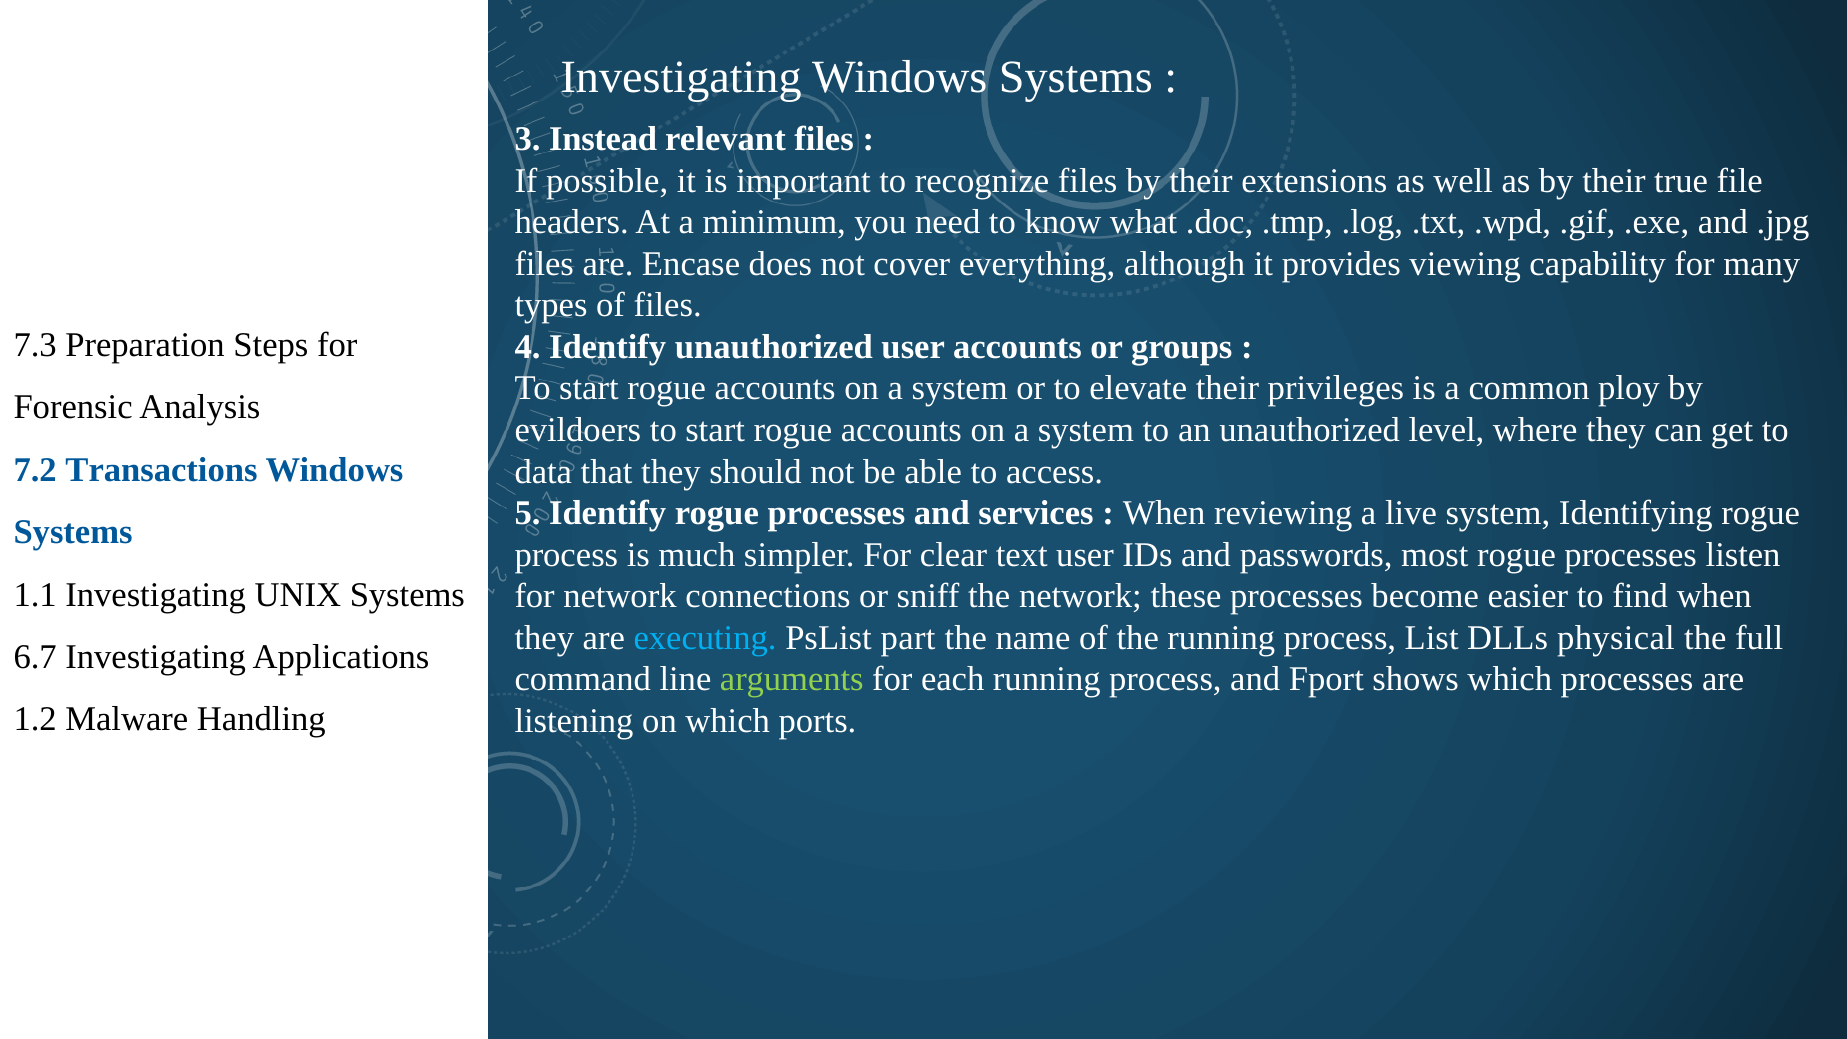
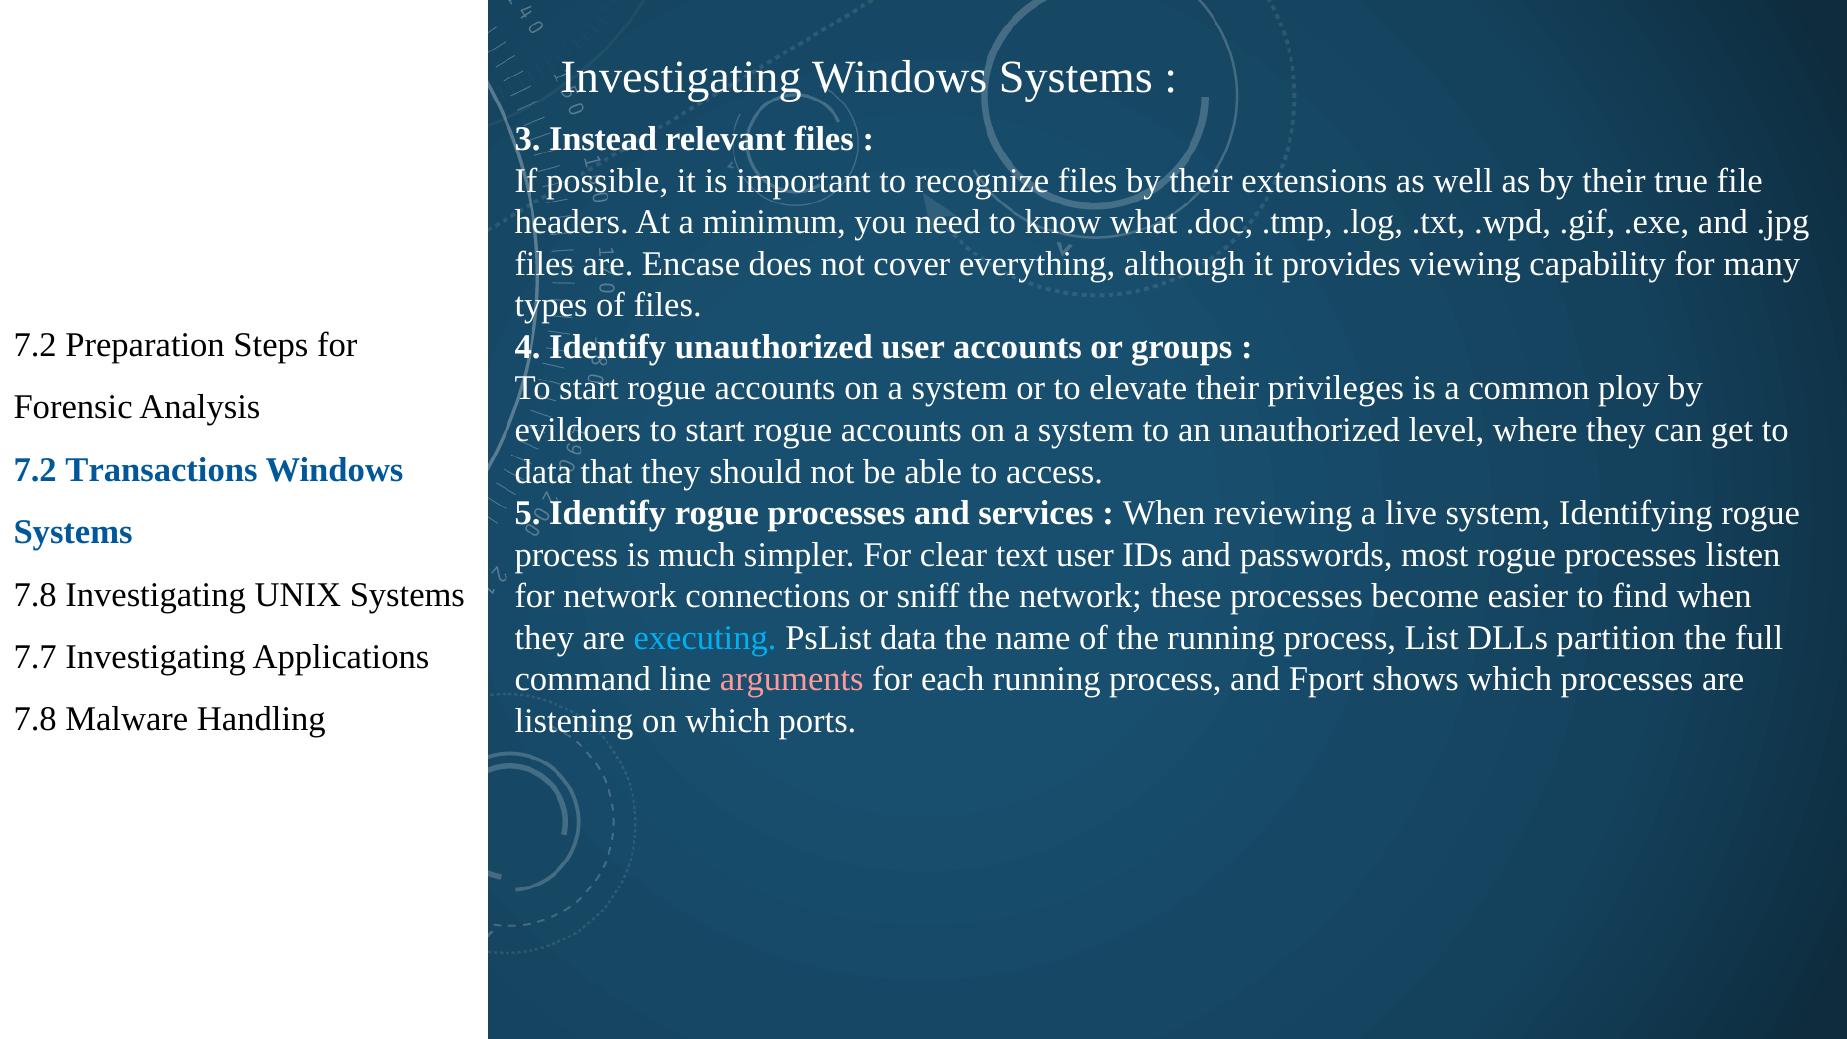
7.3 at (35, 345): 7.3 -> 7.2
1.1 at (35, 595): 1.1 -> 7.8
PsList part: part -> data
physical: physical -> partition
6.7: 6.7 -> 7.7
arguments colour: light green -> pink
1.2 at (35, 719): 1.2 -> 7.8
